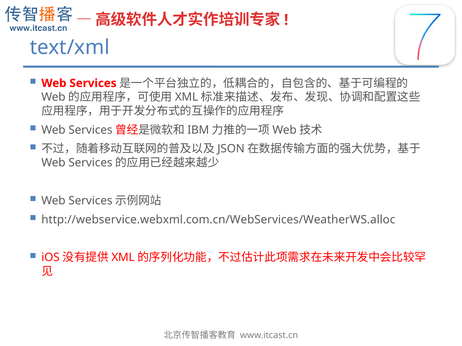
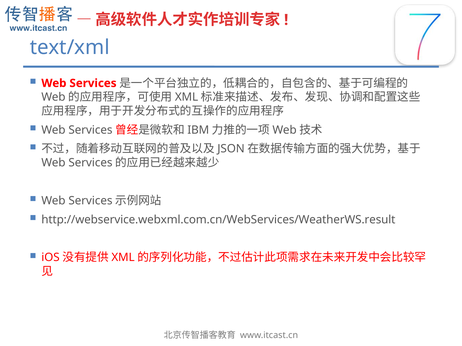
http://webservice.webxml.com.cn/WebServices/WeatherWS.alloc: http://webservice.webxml.com.cn/WebServices/WeatherWS.alloc -> http://webservice.webxml.com.cn/WebServices/WeatherWS.result
